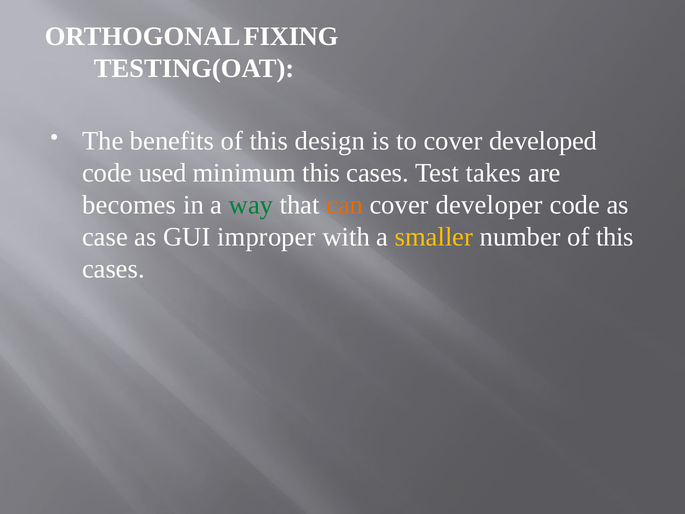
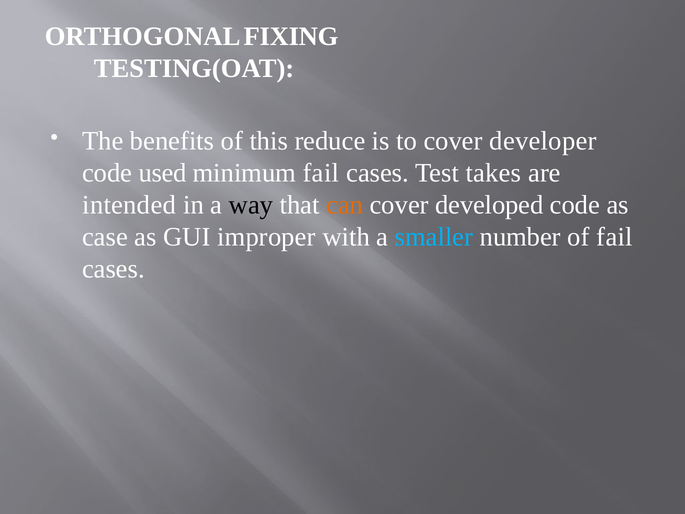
design: design -> reduce
developed: developed -> developer
minimum this: this -> fail
becomes: becomes -> intended
way colour: green -> black
developer: developer -> developed
smaller colour: yellow -> light blue
number of this: this -> fail
